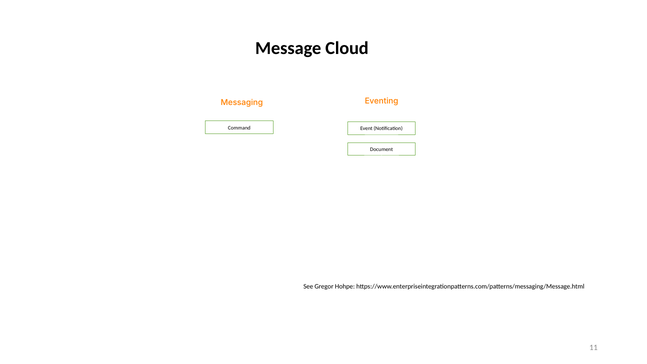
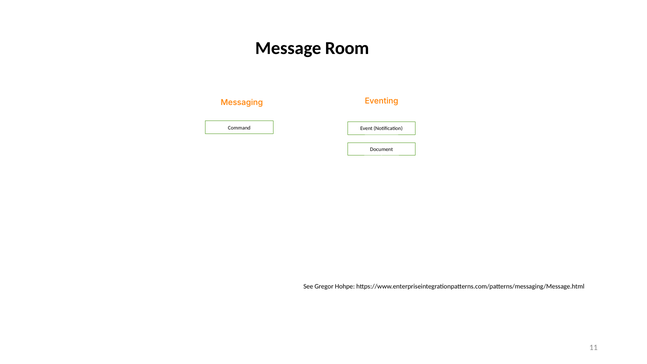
Cloud: Cloud -> Room
